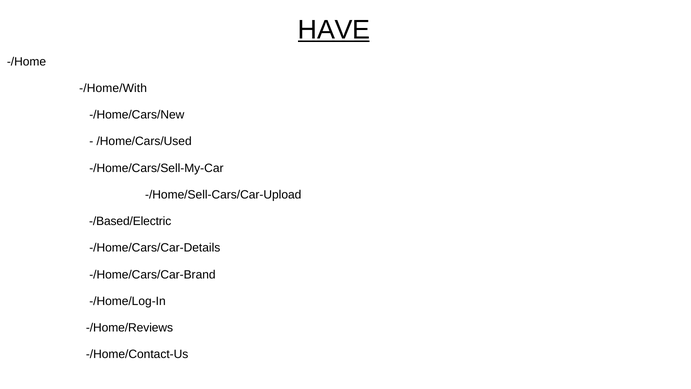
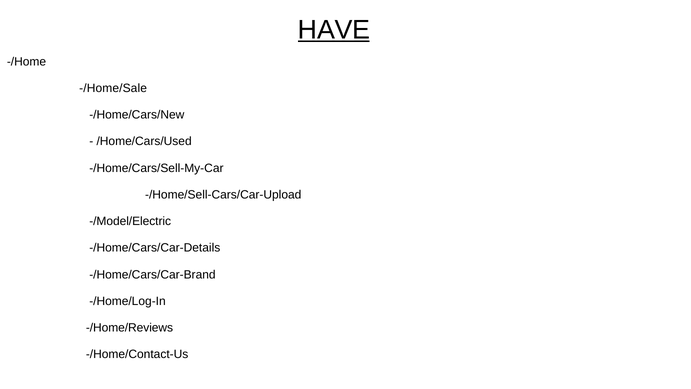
-/Home/With: -/Home/With -> -/Home/Sale
-/Based/Electric: -/Based/Electric -> -/Model/Electric
